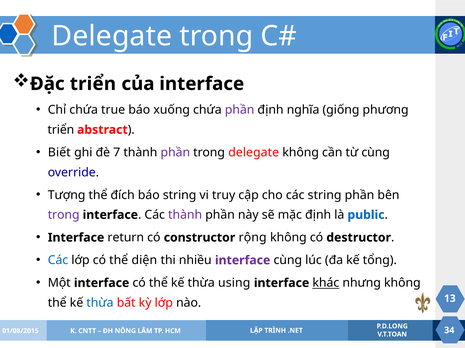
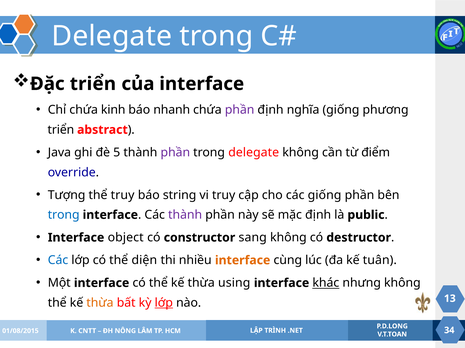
true: true -> kinh
xuống: xuống -> nhanh
Biết: Biết -> Java
7: 7 -> 5
từ cùng: cùng -> điểm
thể đích: đích -> truy
các string: string -> giống
trong at (64, 215) colour: purple -> blue
public colour: blue -> black
return: return -> object
rộng: rộng -> sang
interface at (243, 261) colour: purple -> orange
tổng: tổng -> tuân
thừa at (100, 303) colour: blue -> orange
lớp at (164, 303) underline: none -> present
